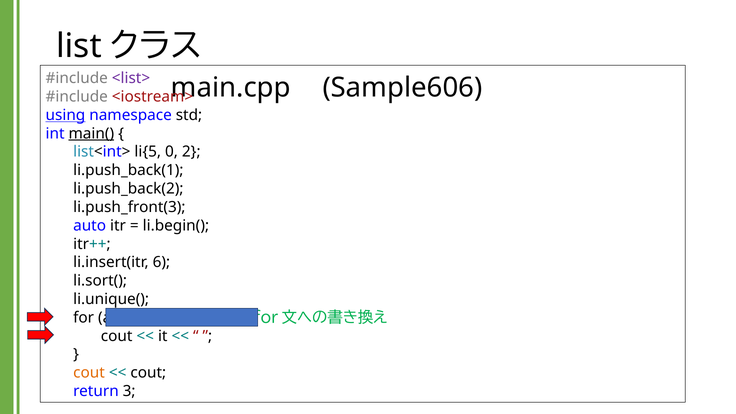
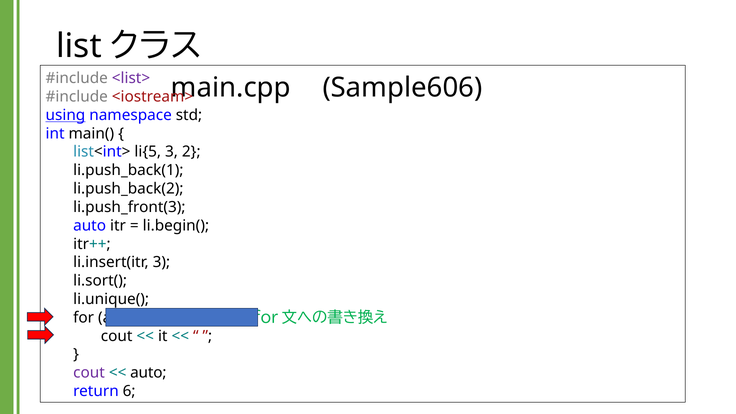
main( underline: present -> none
li{5 0: 0 -> 3
li.insert(itr 6: 6 -> 3
cout at (89, 373) colour: orange -> purple
cout at (148, 373): cout -> auto
3: 3 -> 6
